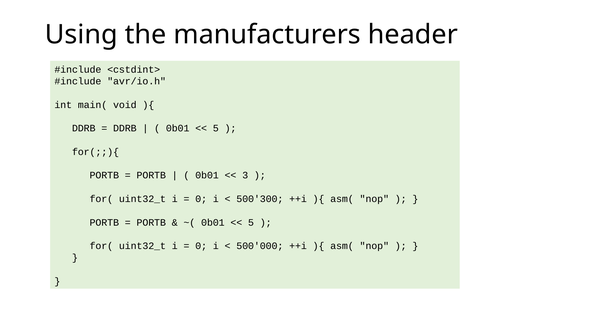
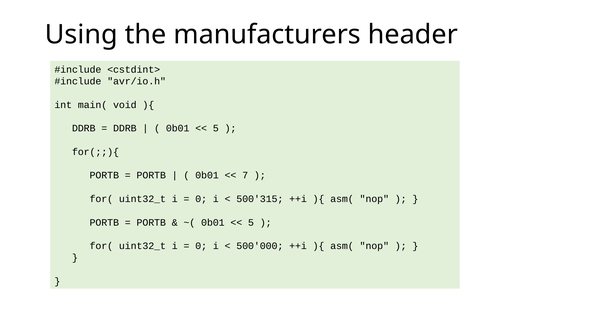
3: 3 -> 7
500'300: 500'300 -> 500'315
